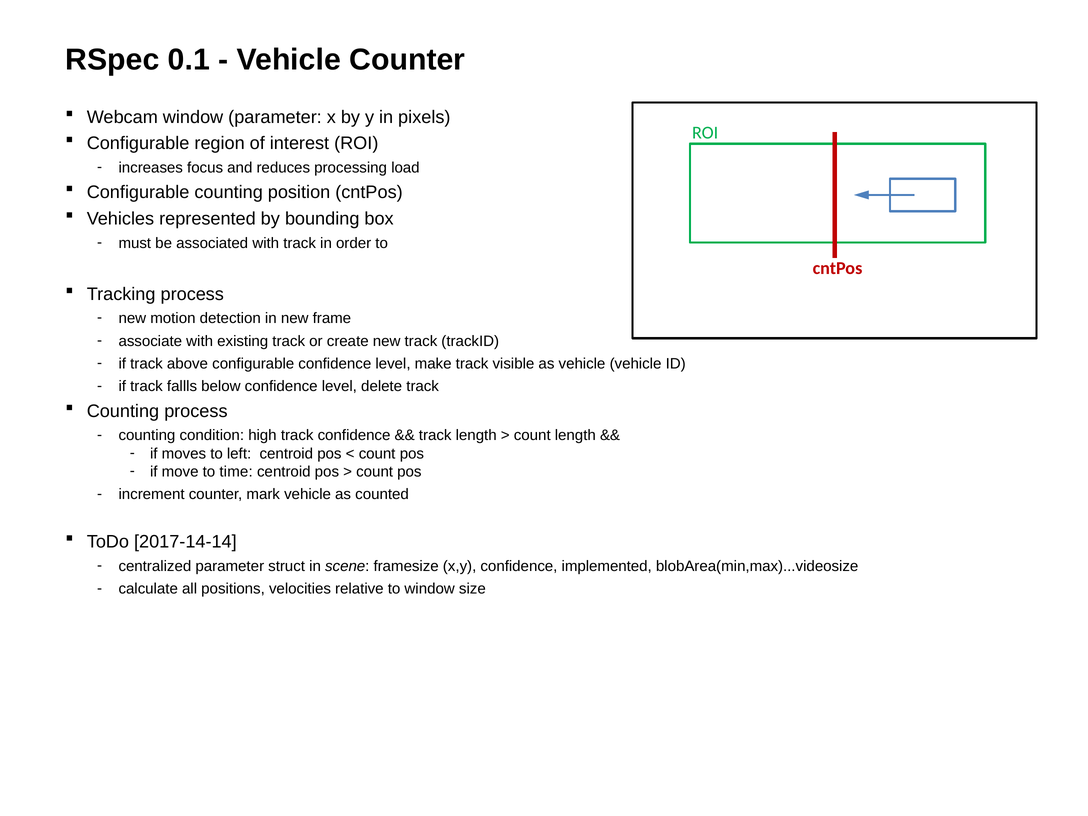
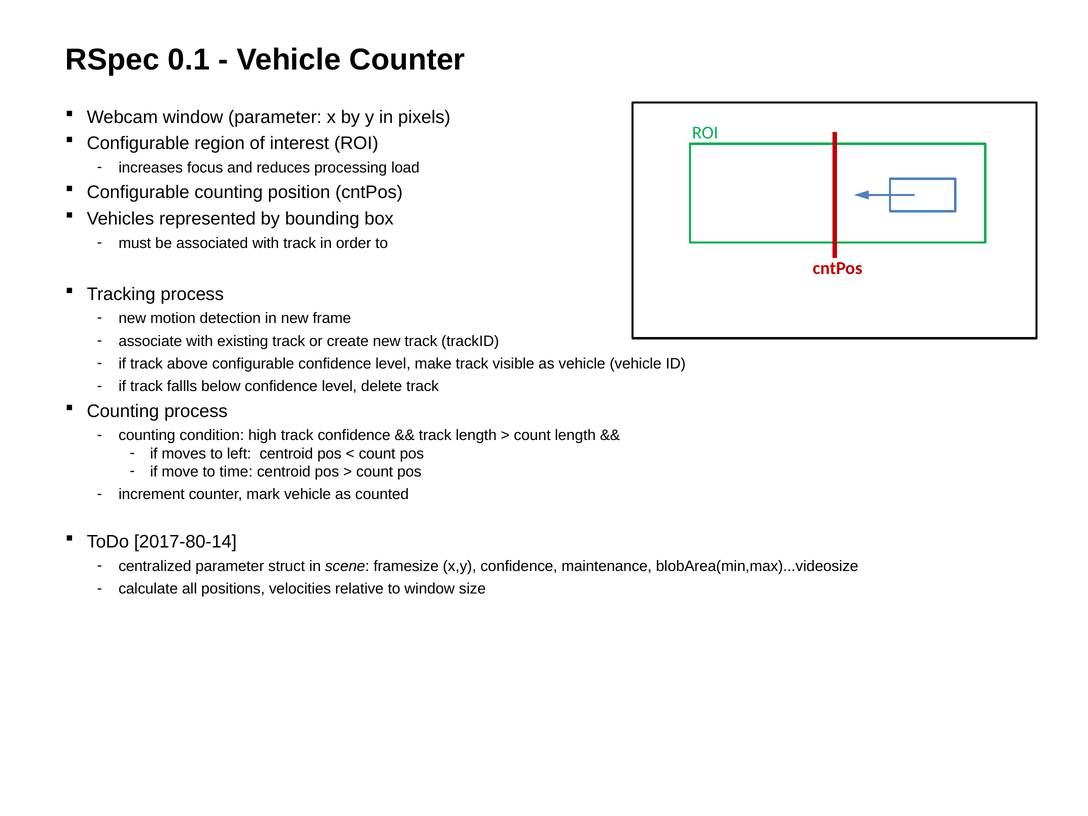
2017-14-14: 2017-14-14 -> 2017-80-14
implemented: implemented -> maintenance
